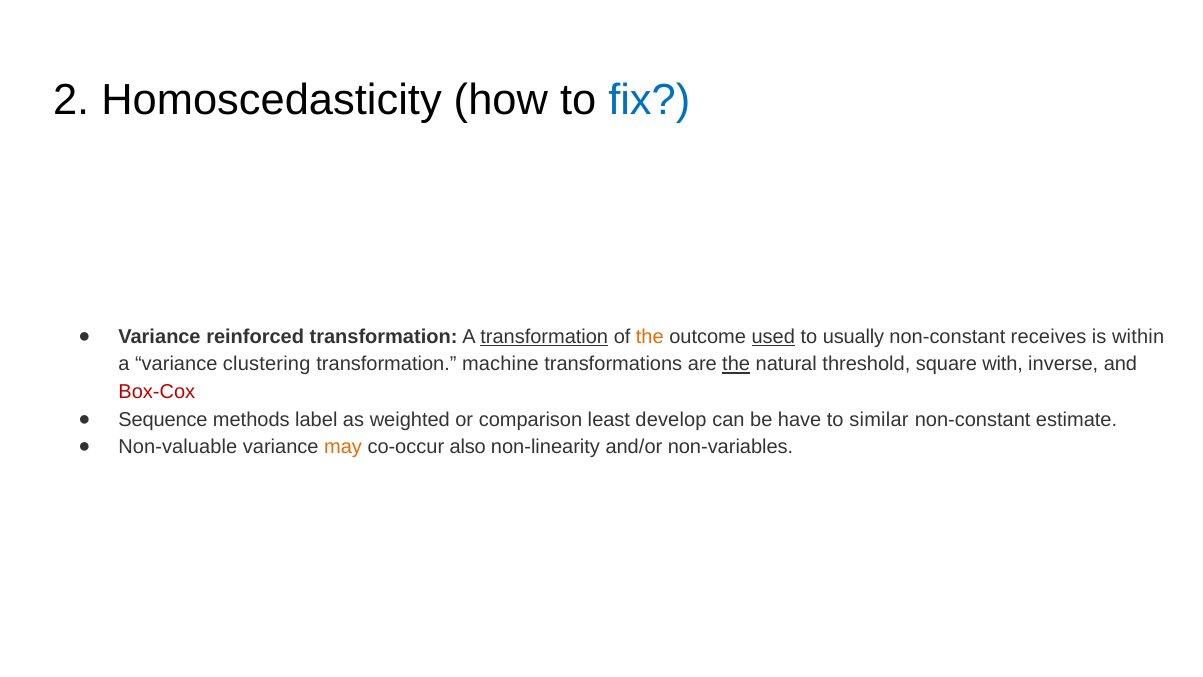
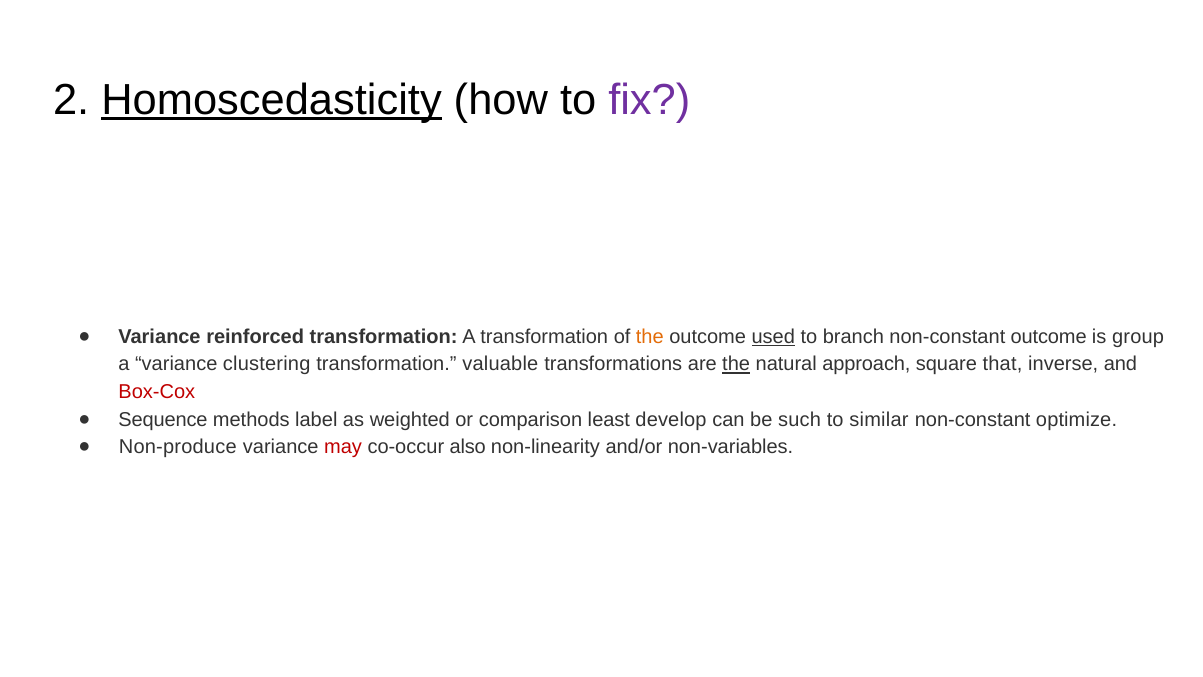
Homoscedasticity underline: none -> present
fix colour: blue -> purple
transformation at (544, 337) underline: present -> none
usually: usually -> branch
non-constant receives: receives -> outcome
within: within -> group
machine: machine -> valuable
threshold: threshold -> approach
with: with -> that
have: have -> such
estimate: estimate -> optimize
Non-valuable: Non-valuable -> Non-produce
may colour: orange -> red
